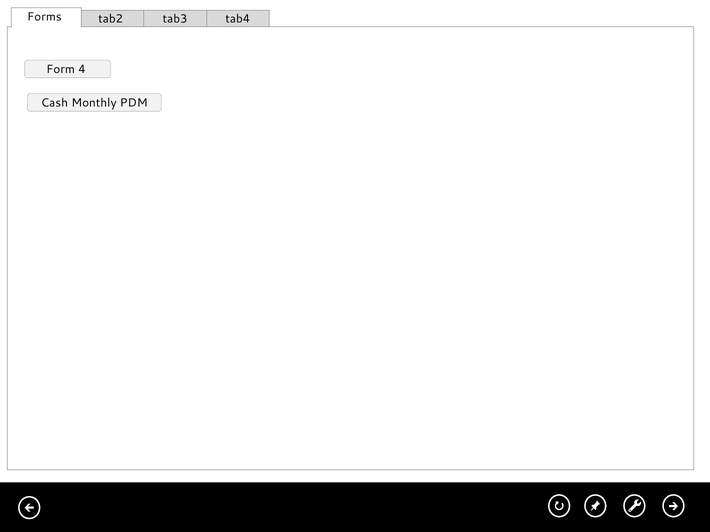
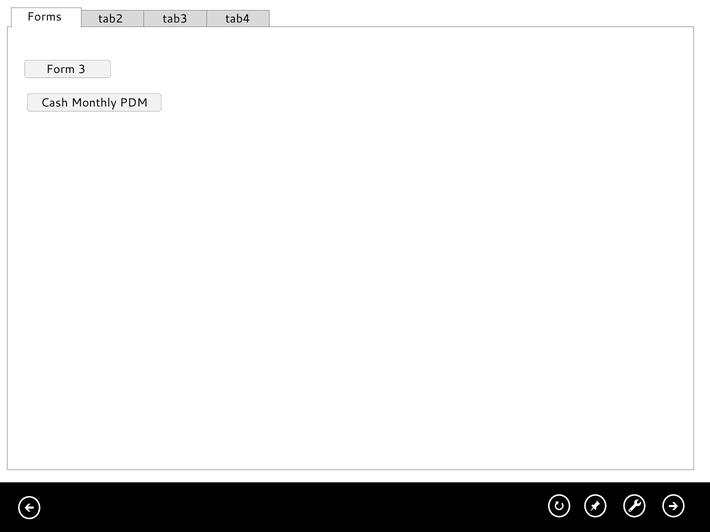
4: 4 -> 3
